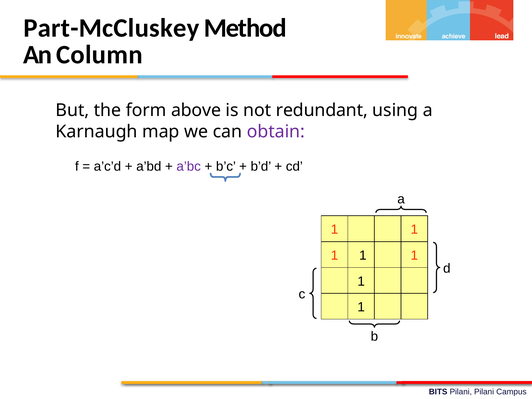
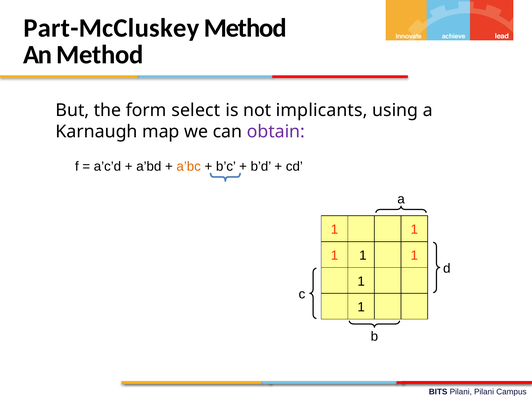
An Column: Column -> Method
above: above -> select
redundant: redundant -> implicants
a’bc colour: purple -> orange
